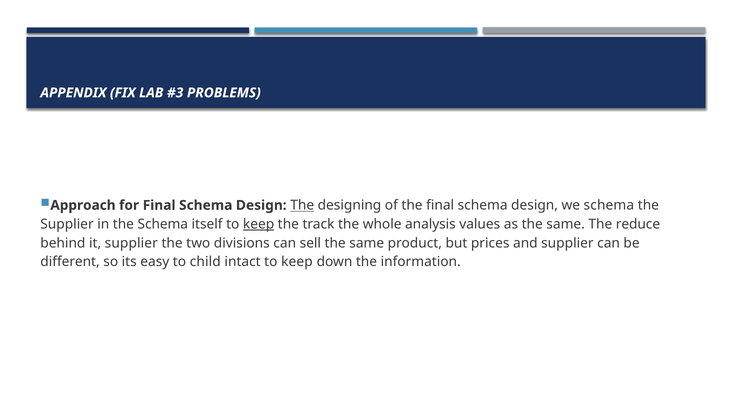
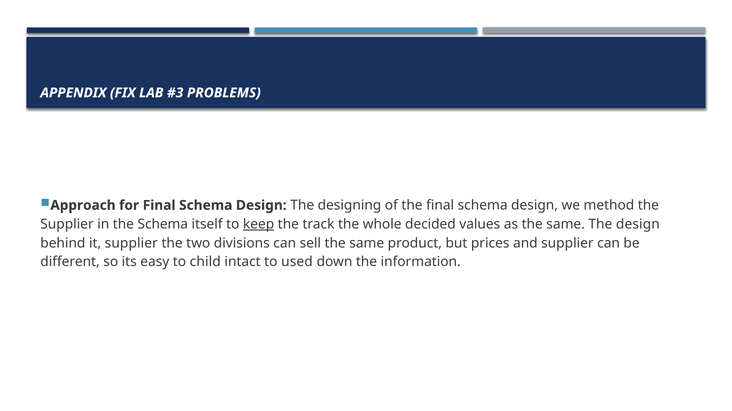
The at (302, 206) underline: present -> none
we schema: schema -> method
analysis: analysis -> decided
The reduce: reduce -> design
intact to keep: keep -> used
